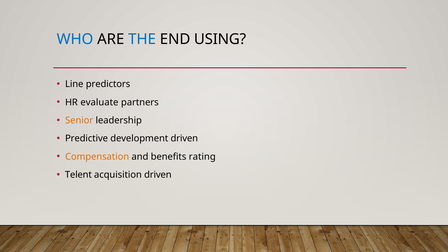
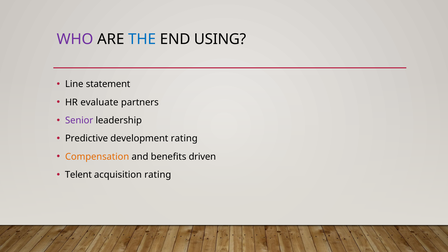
WHO colour: blue -> purple
predictors: predictors -> statement
Senior colour: orange -> purple
development driven: driven -> rating
rating: rating -> driven
acquisition driven: driven -> rating
